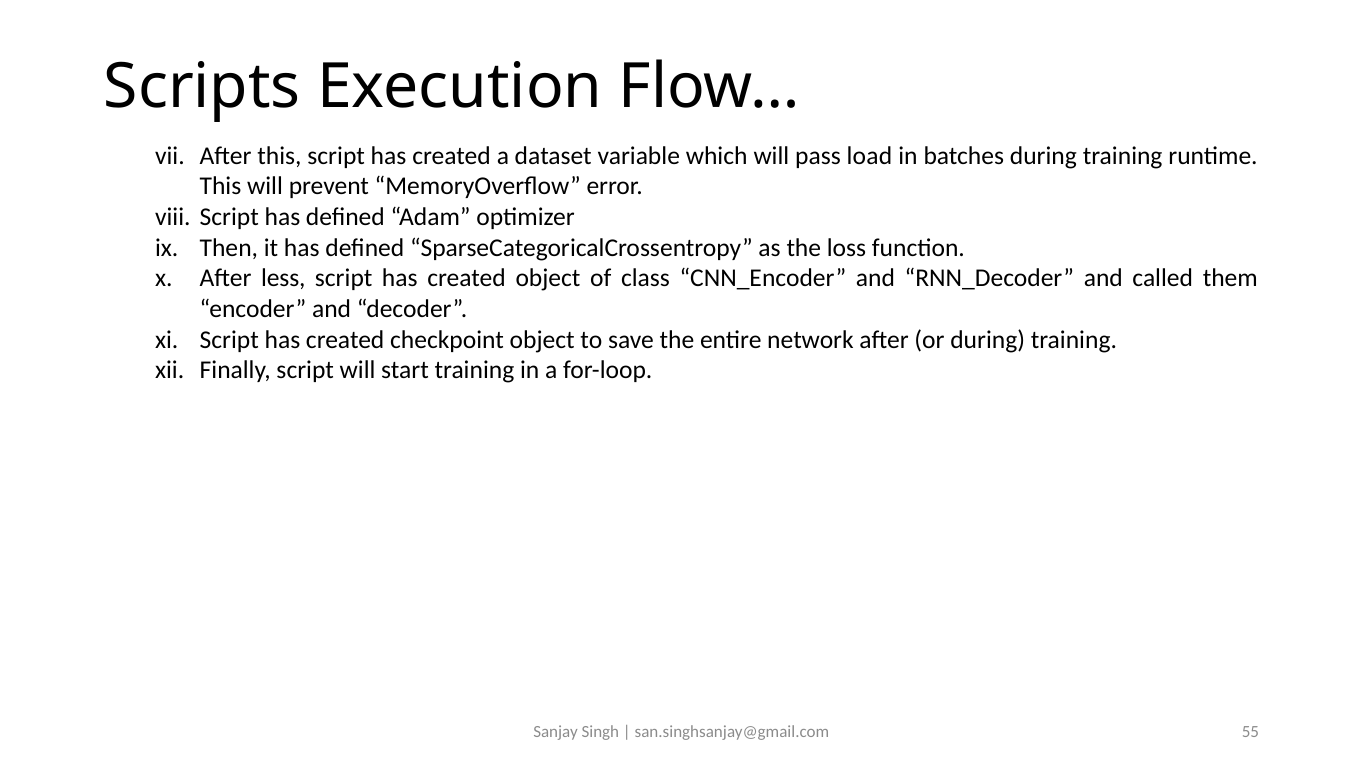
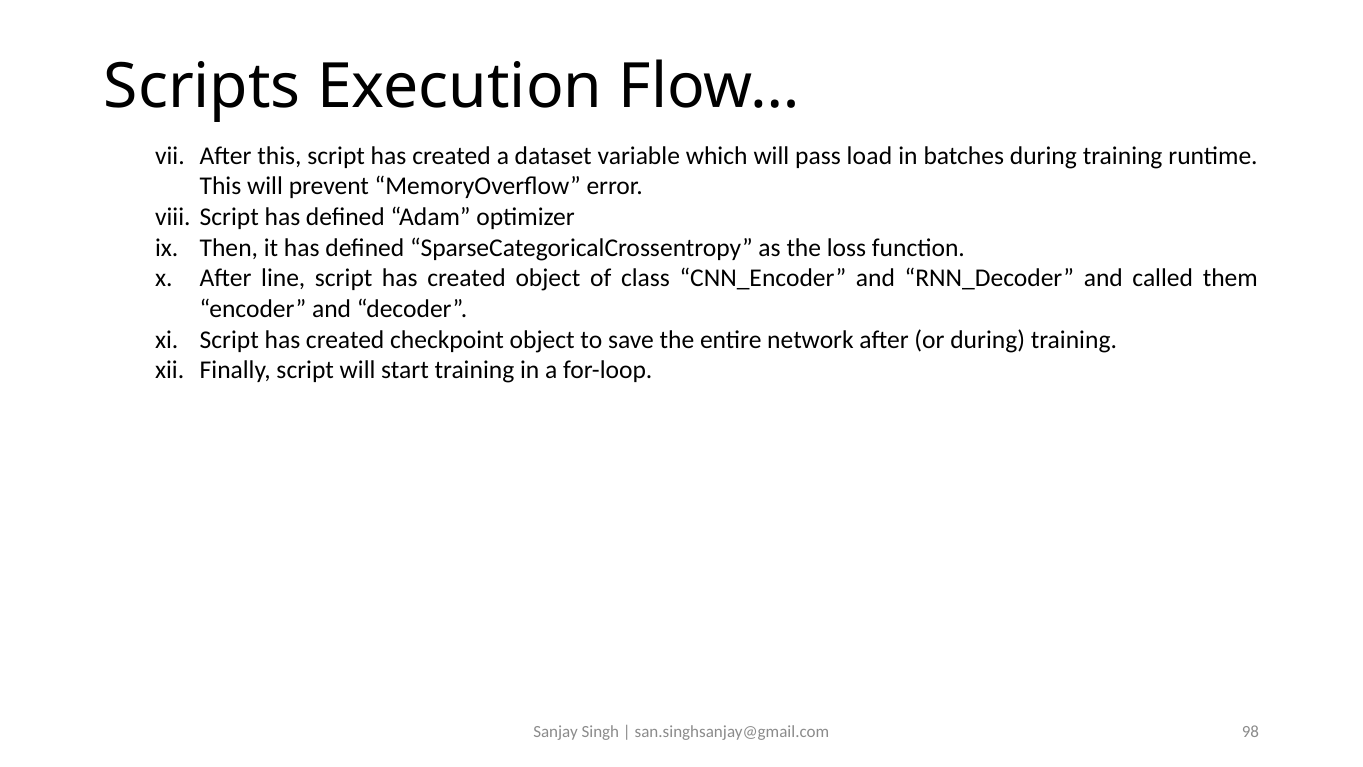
less: less -> line
55: 55 -> 98
